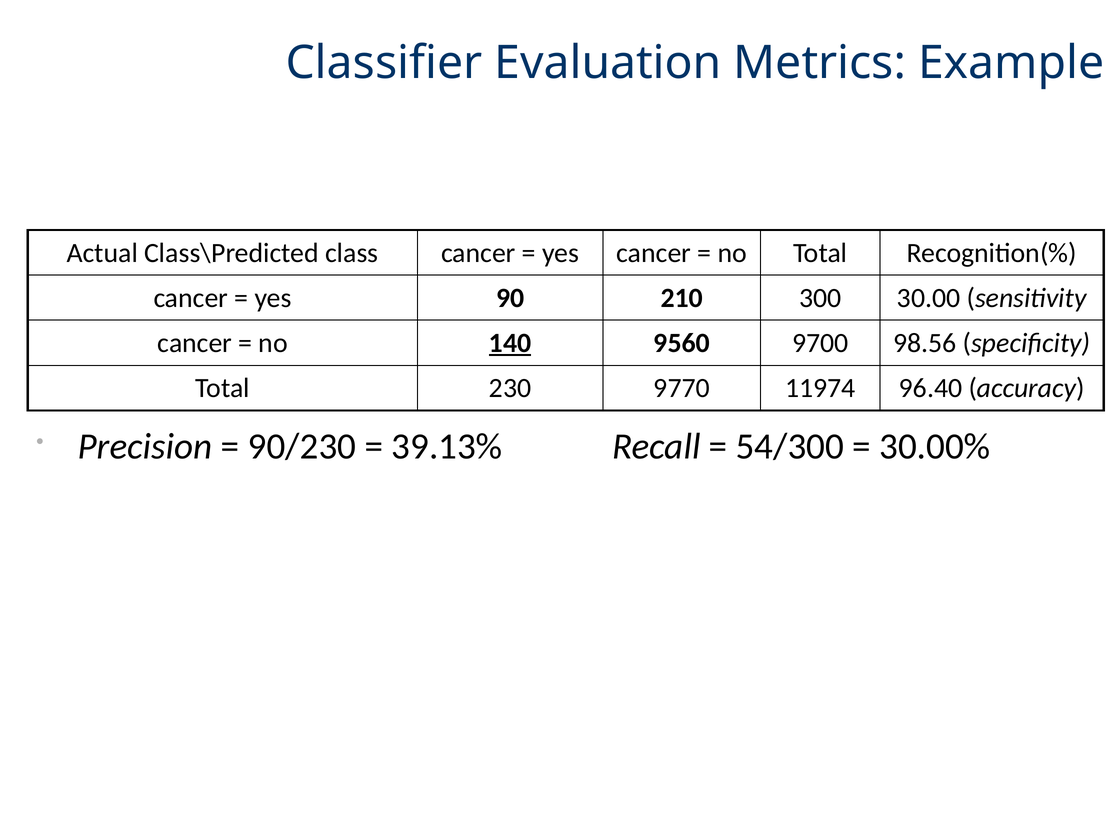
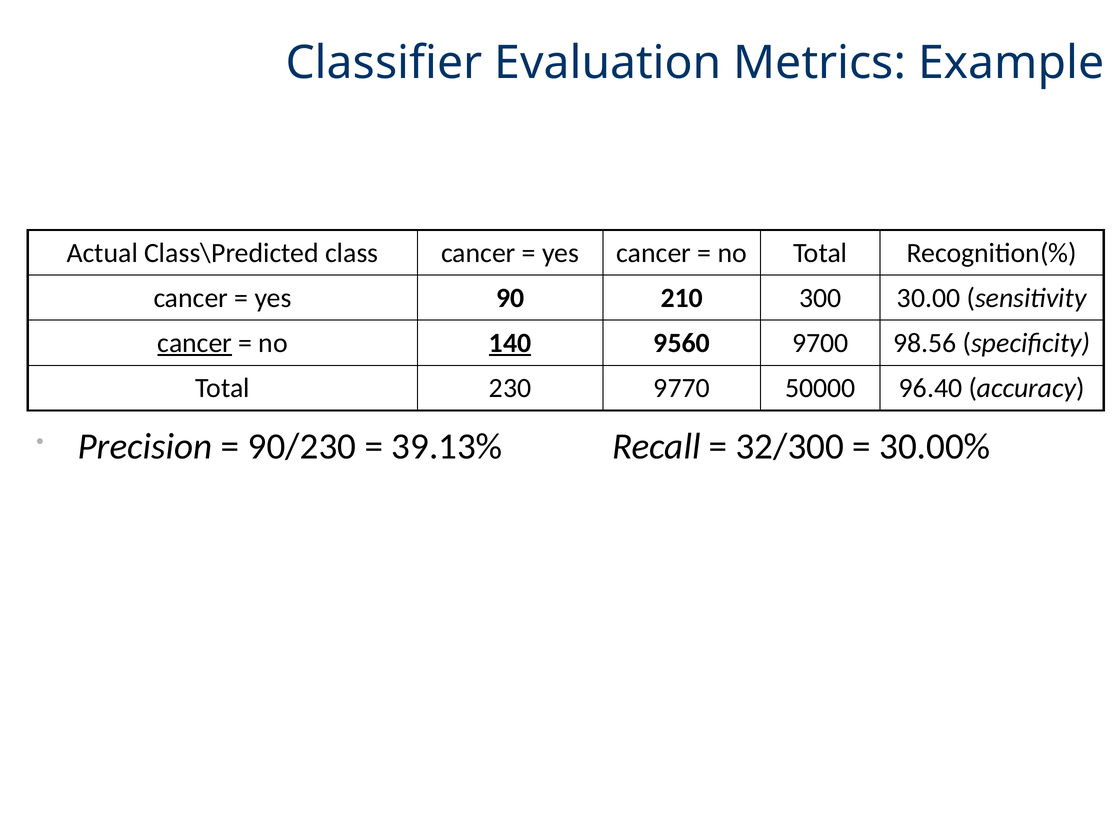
cancer at (195, 343) underline: none -> present
11974: 11974 -> 50000
54/300: 54/300 -> 32/300
